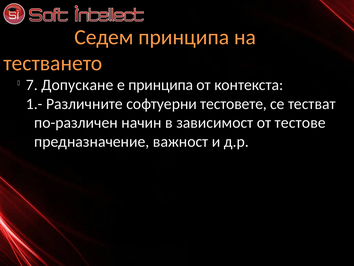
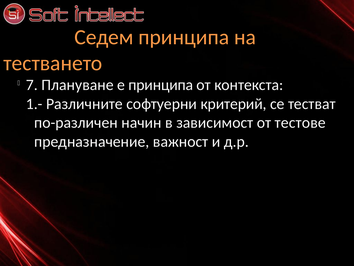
Допускане: Допускане -> Плануване
тестовете: тестовете -> критерий
